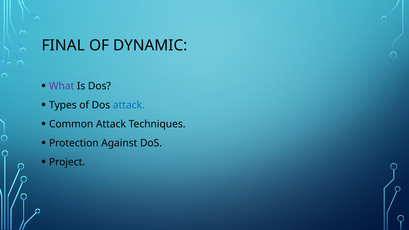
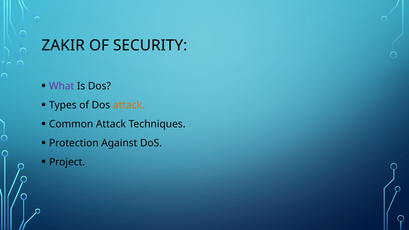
FINAL: FINAL -> ZAKIR
DYNAMIC: DYNAMIC -> SECURITY
attack at (129, 105) colour: blue -> orange
